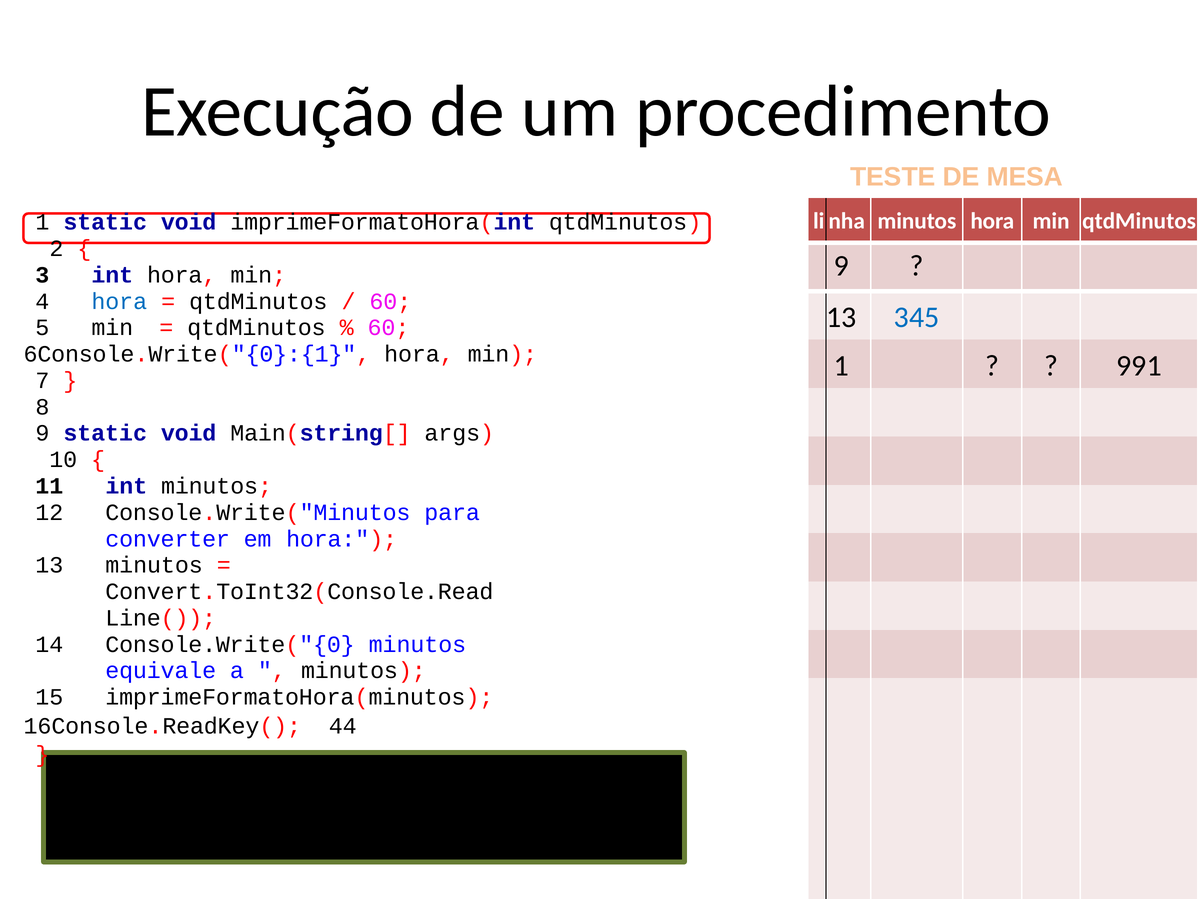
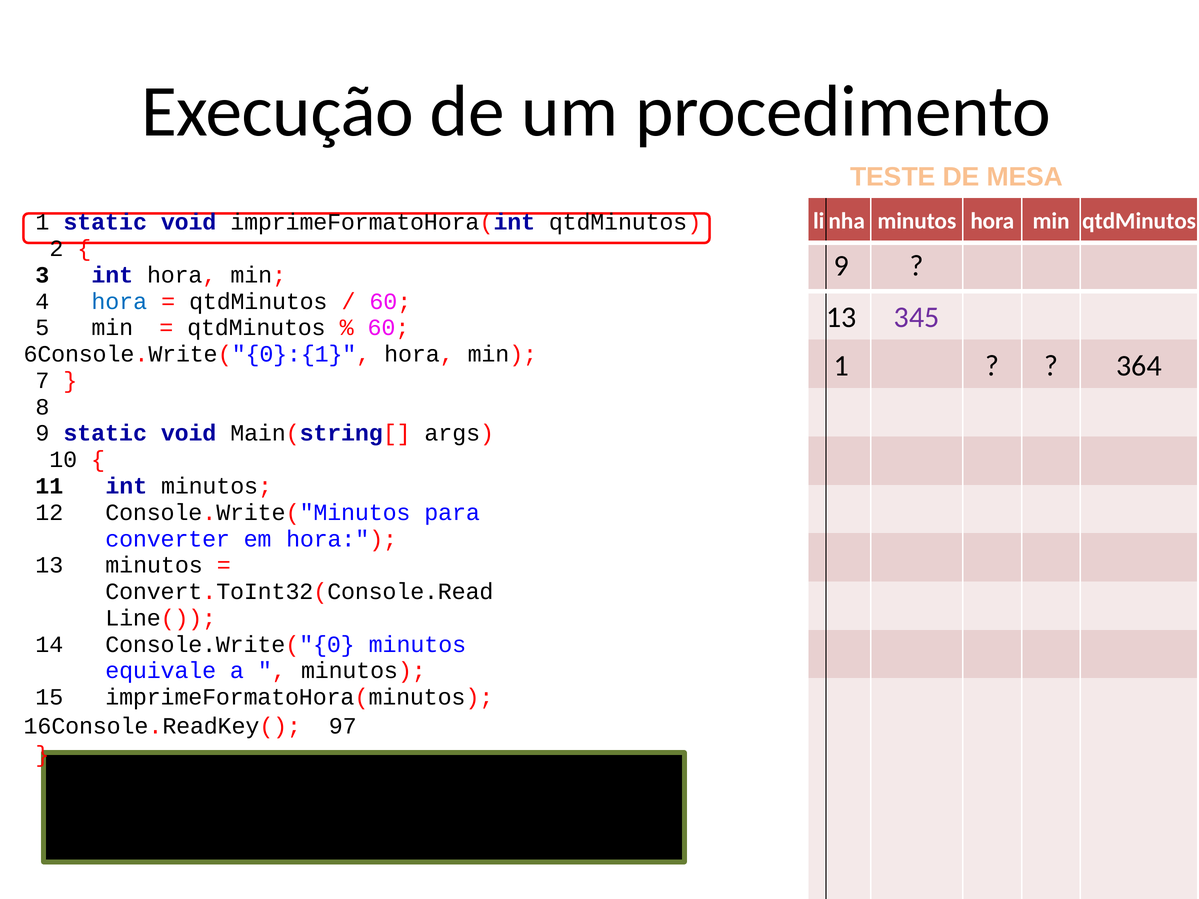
345 at (917, 318) colour: blue -> purple
991: 991 -> 364
44: 44 -> 97
